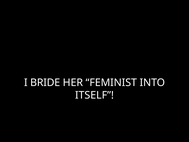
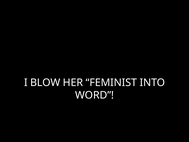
BRIDE: BRIDE -> BLOW
ITSELF: ITSELF -> WORD
